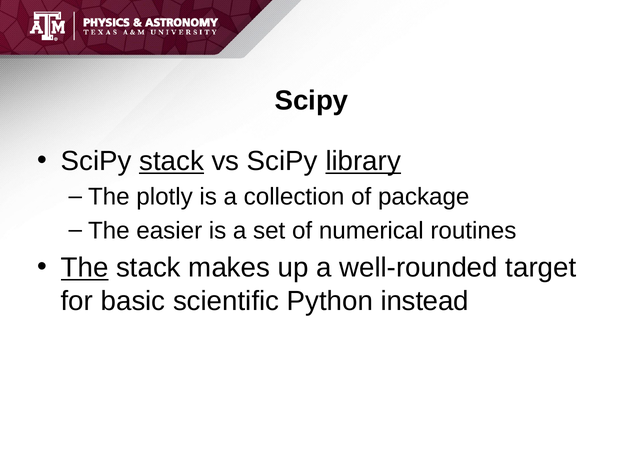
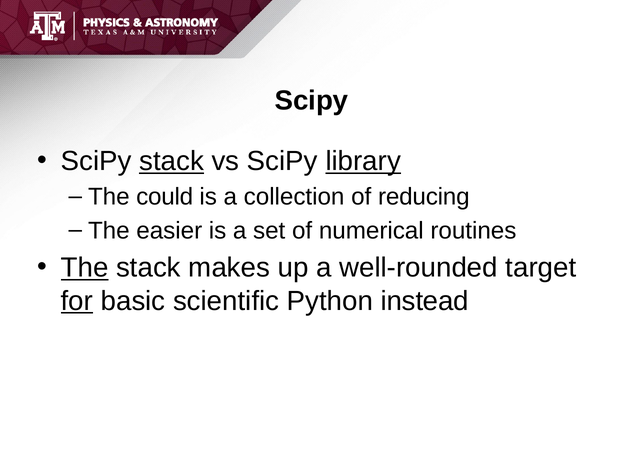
plotly: plotly -> could
package: package -> reducing
for underline: none -> present
